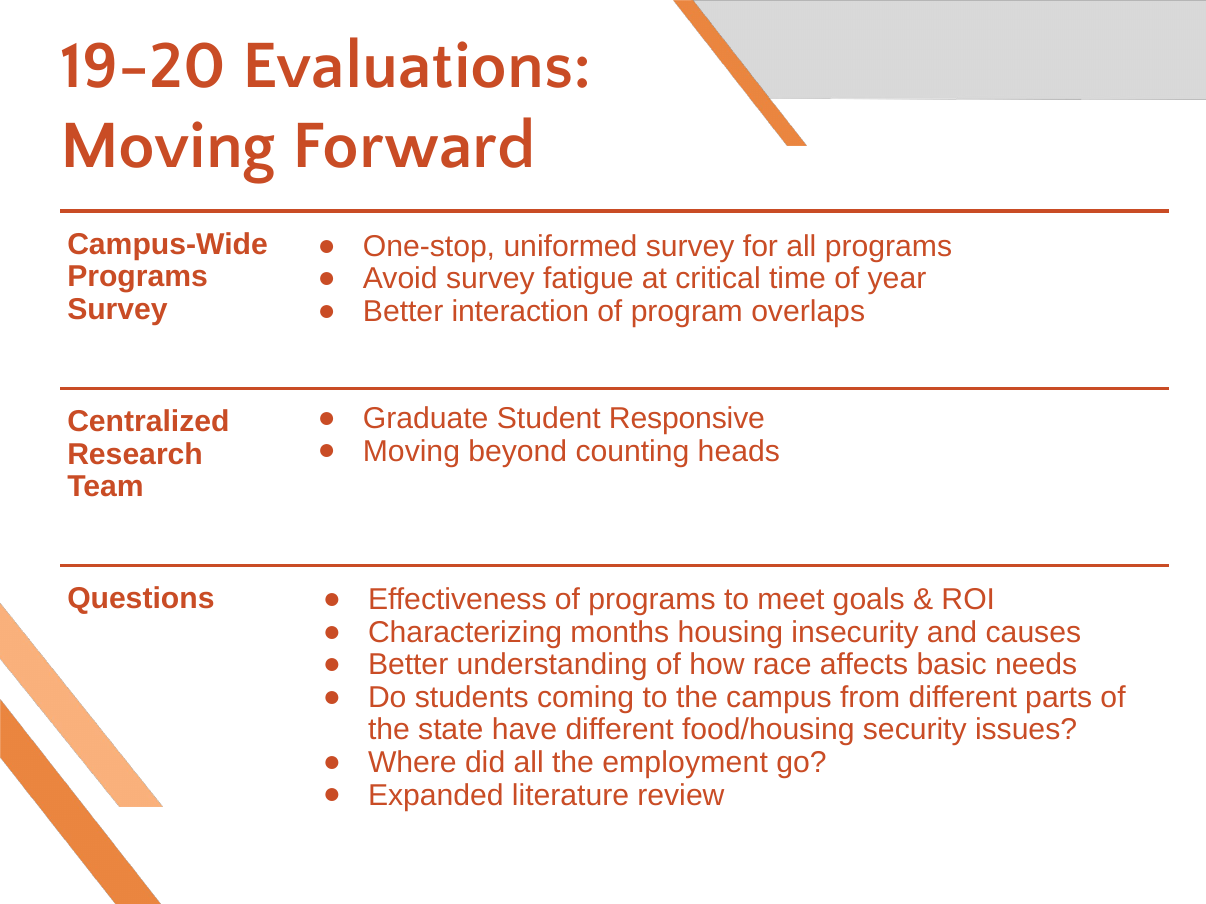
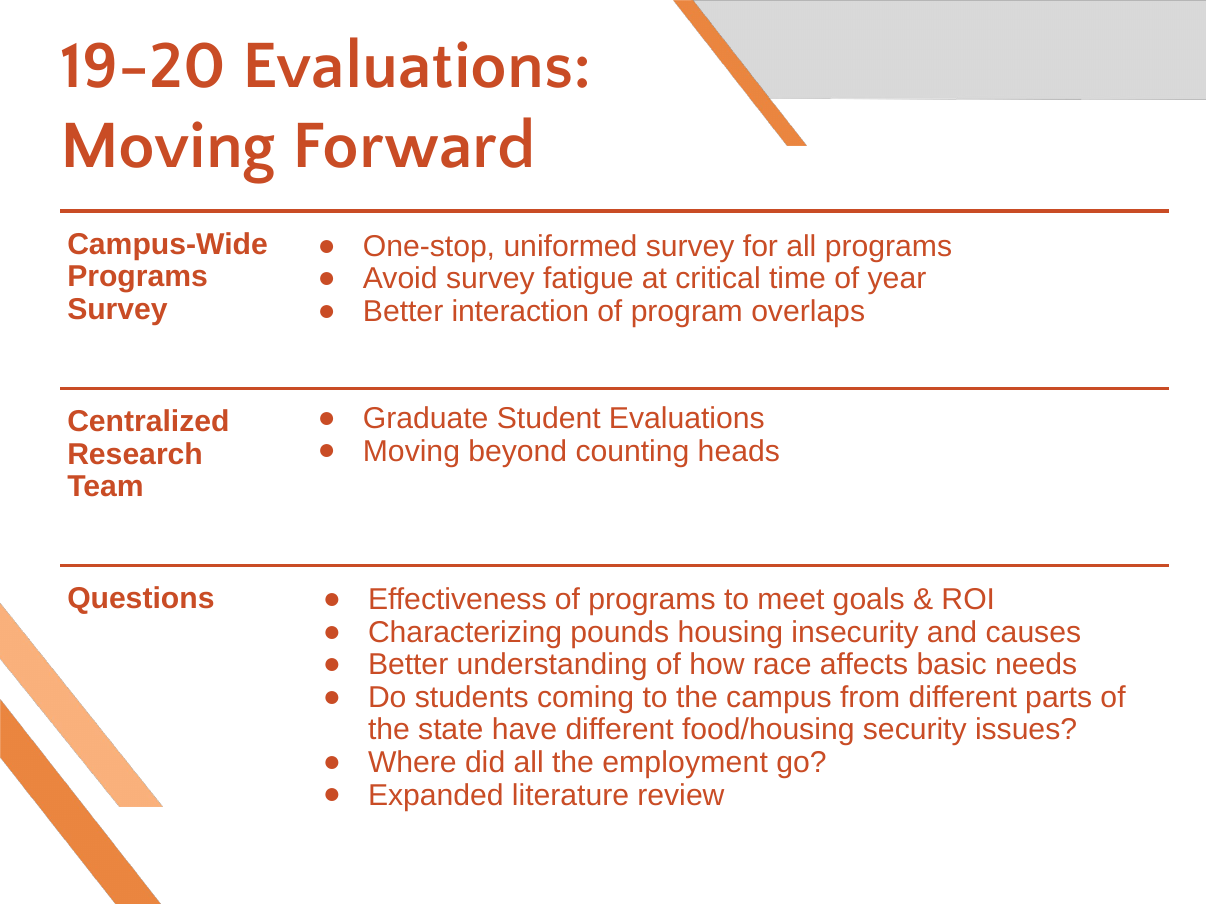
Student Responsive: Responsive -> Evaluations
months: months -> pounds
